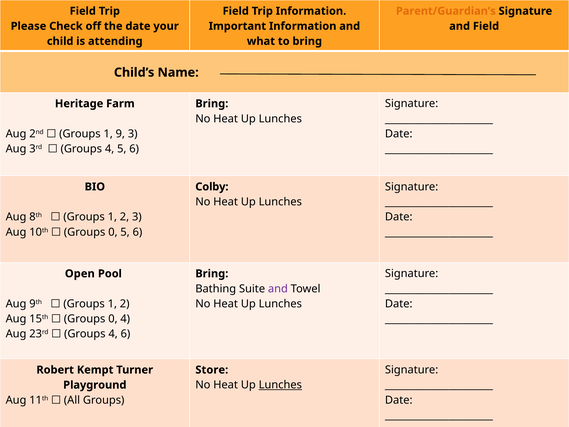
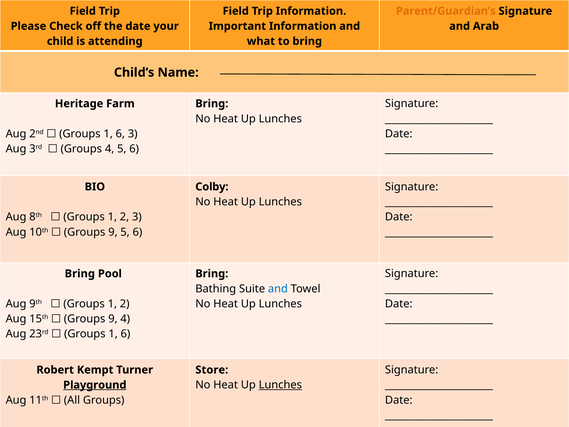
and Field: Field -> Arab
9 at (120, 134): 9 -> 6
0 at (113, 232): 0 -> 9
Open at (80, 273): Open -> Bring
and at (278, 289) colour: purple -> blue
0 at (113, 319): 0 -> 9
4 at (113, 334): 4 -> 1
Playground underline: none -> present
